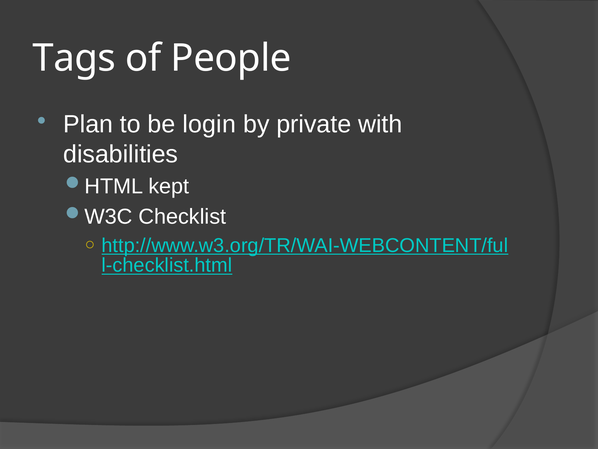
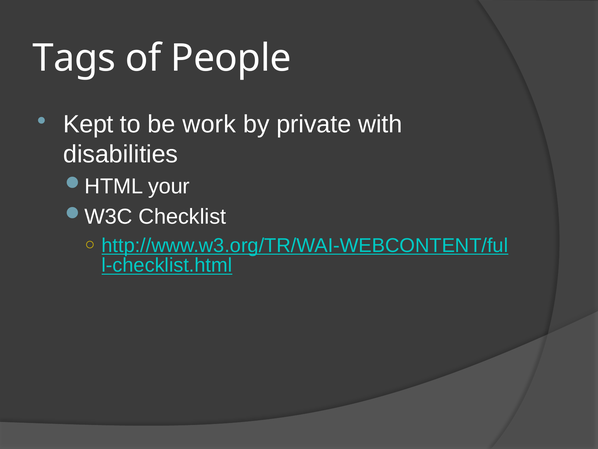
Plan: Plan -> Kept
login: login -> work
kept: kept -> your
